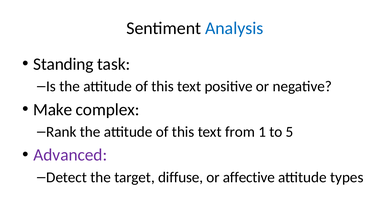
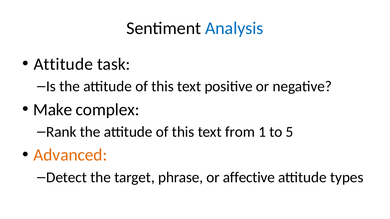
Standing at (63, 64): Standing -> Attitude
Advanced colour: purple -> orange
diffuse: diffuse -> phrase
